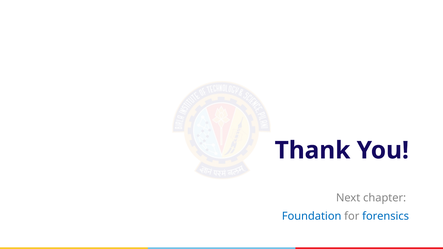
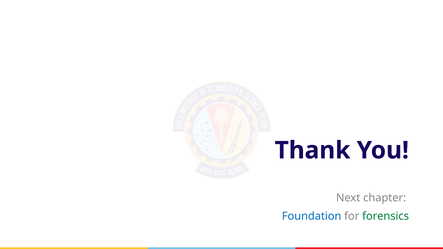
forensics colour: blue -> green
